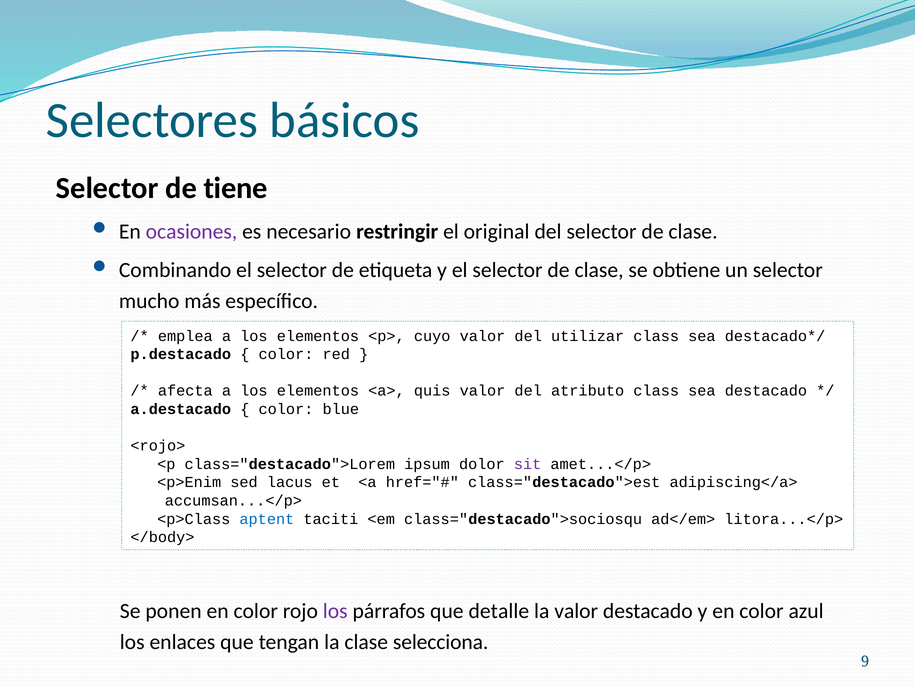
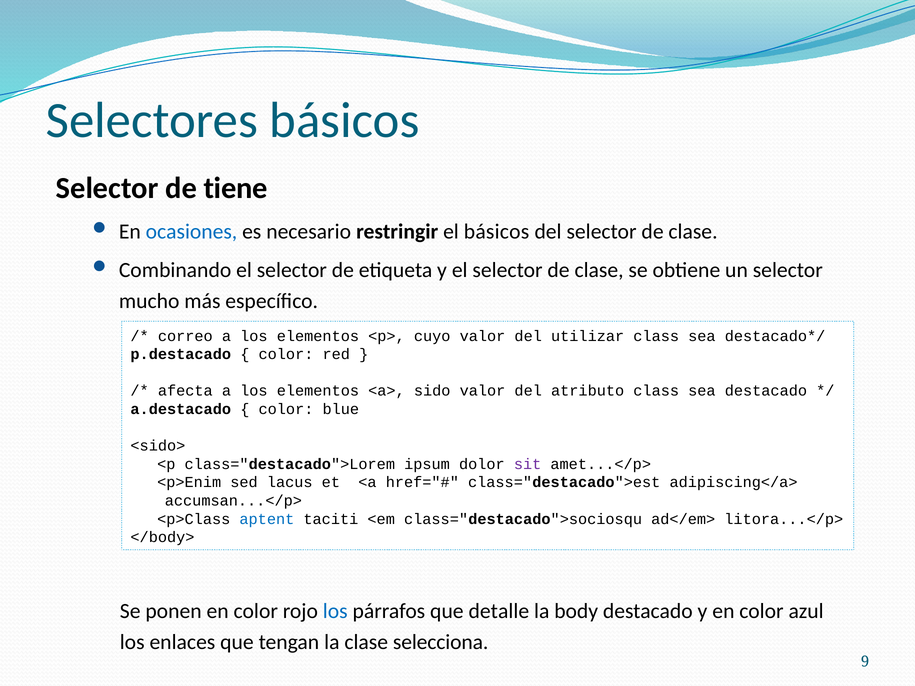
ocasiones colour: purple -> blue
el original: original -> básicos
emplea: emplea -> correo
quis: quis -> sido
<rojo>: <rojo> -> <sido>
los at (335, 611) colour: purple -> blue
la valor: valor -> body
